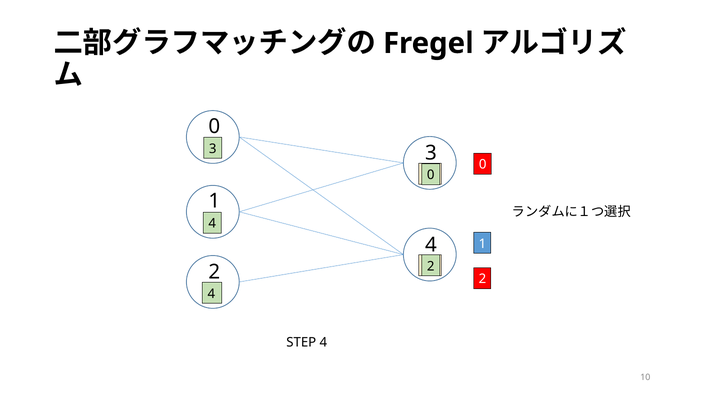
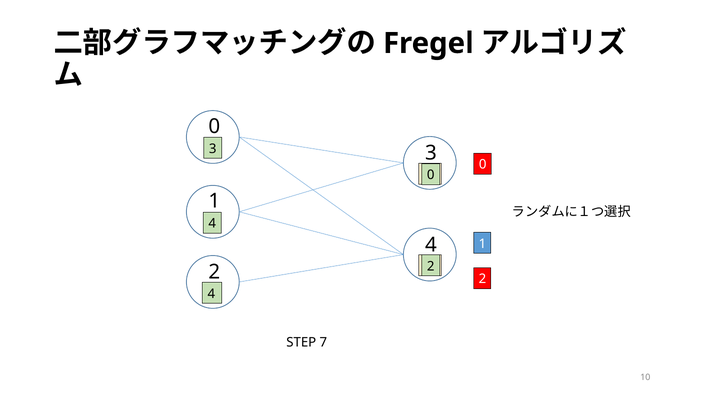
STEP 4: 4 -> 7
